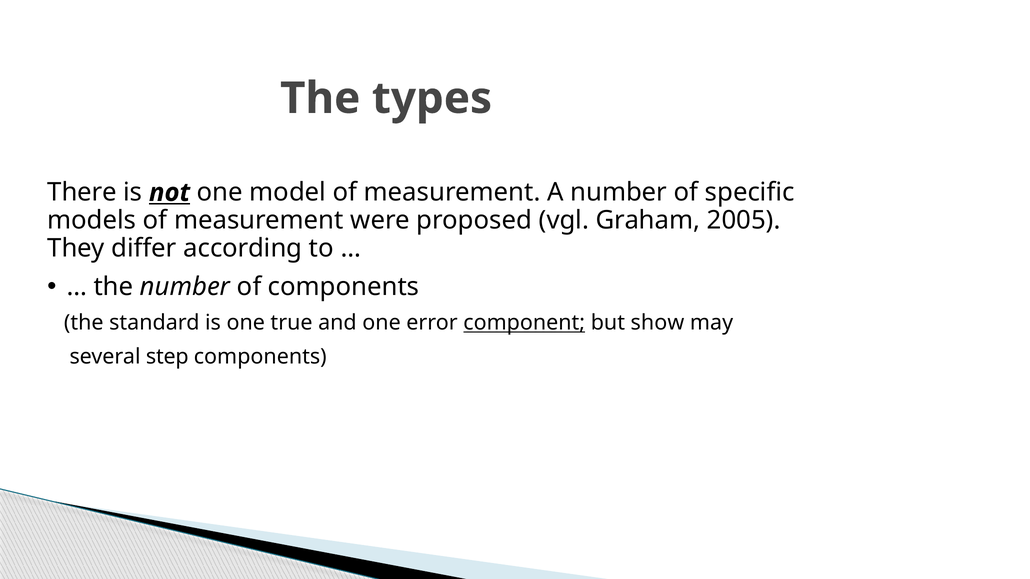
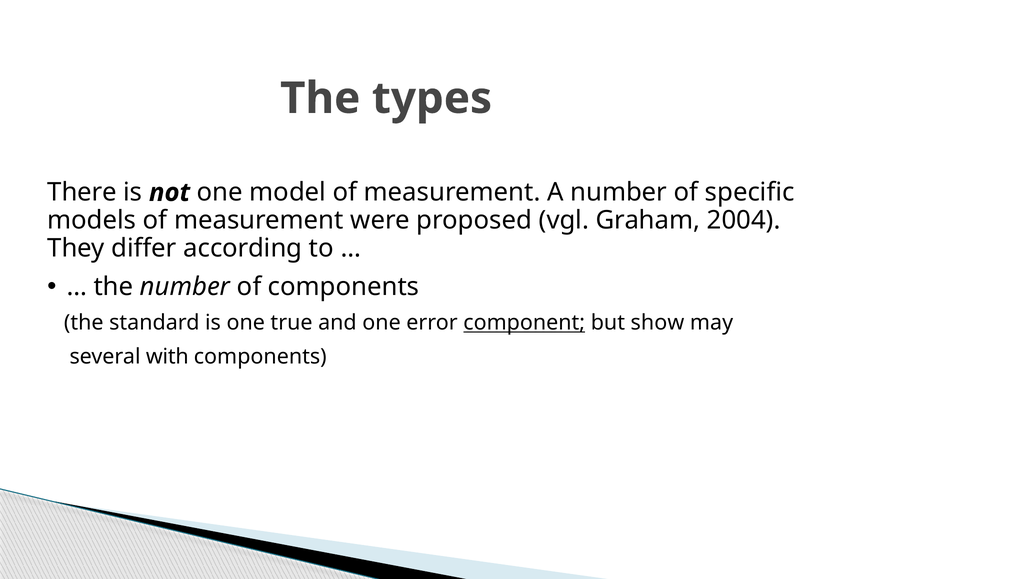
not underline: present -> none
2005: 2005 -> 2004
step: step -> with
